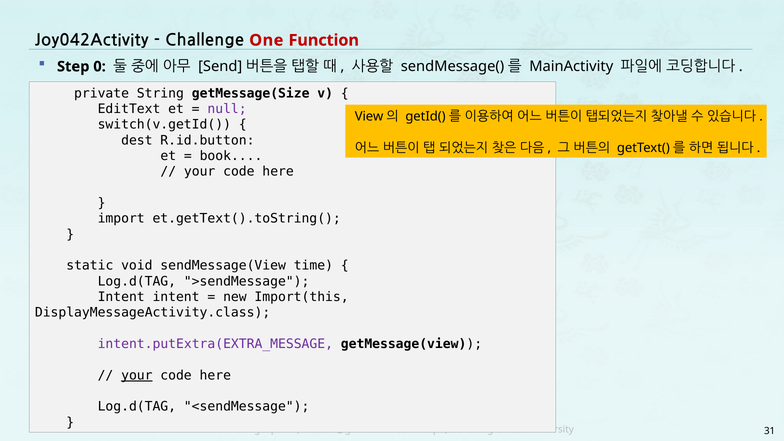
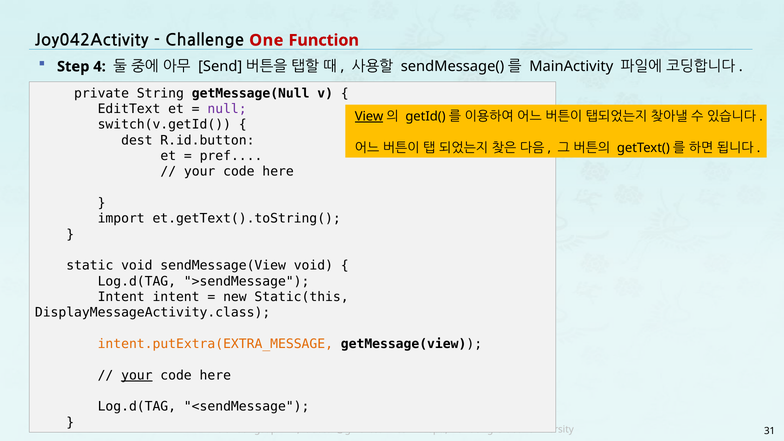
0: 0 -> 4
getMessage(Size: getMessage(Size -> getMessage(Null
View underline: none -> present
book: book -> pref
sendMessage(View time: time -> void
Import(this: Import(this -> Static(this
intent.putExtra(EXTRA_MESSAGE colour: purple -> orange
